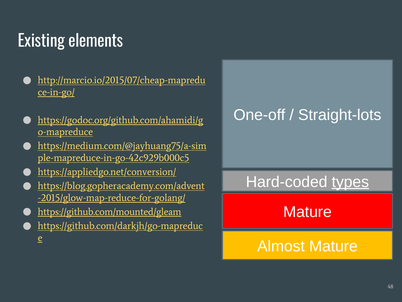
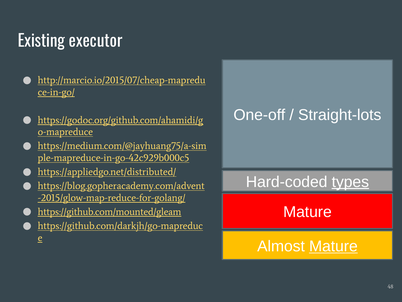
elements: elements -> executor
https://appliedgo.net/conversion/: https://appliedgo.net/conversion/ -> https://appliedgo.net/distributed/
Mature at (333, 246) underline: none -> present
